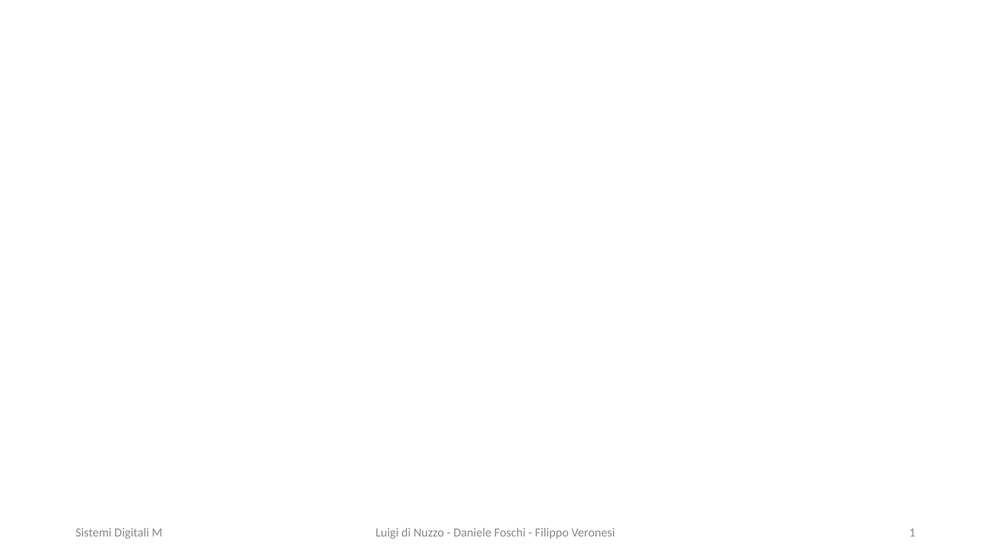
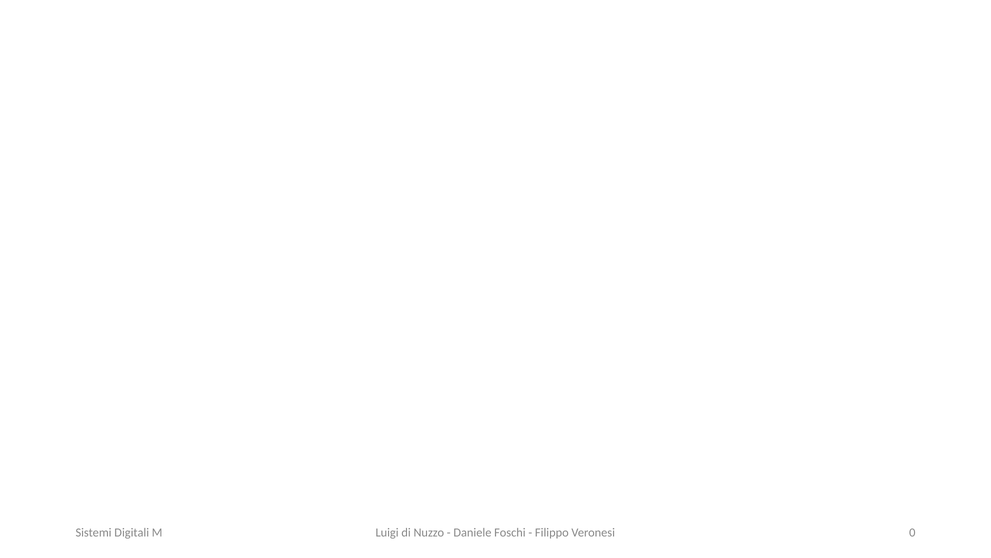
1: 1 -> 0
